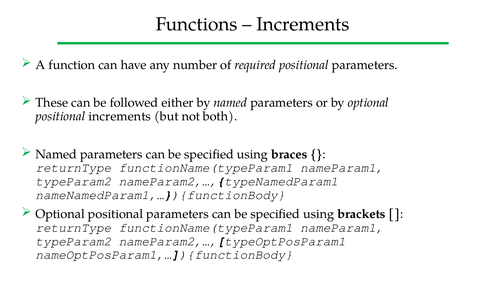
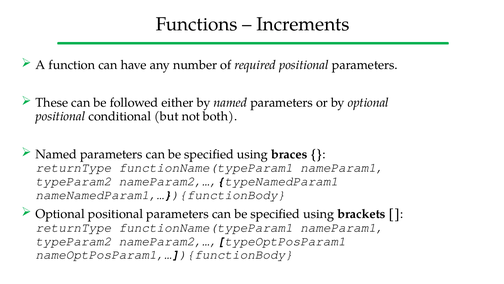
positional increments: increments -> conditional
